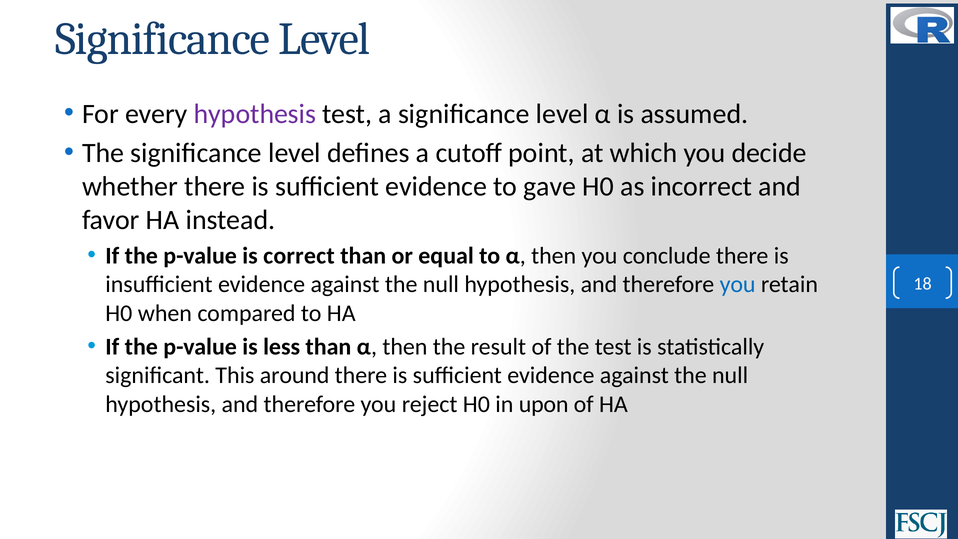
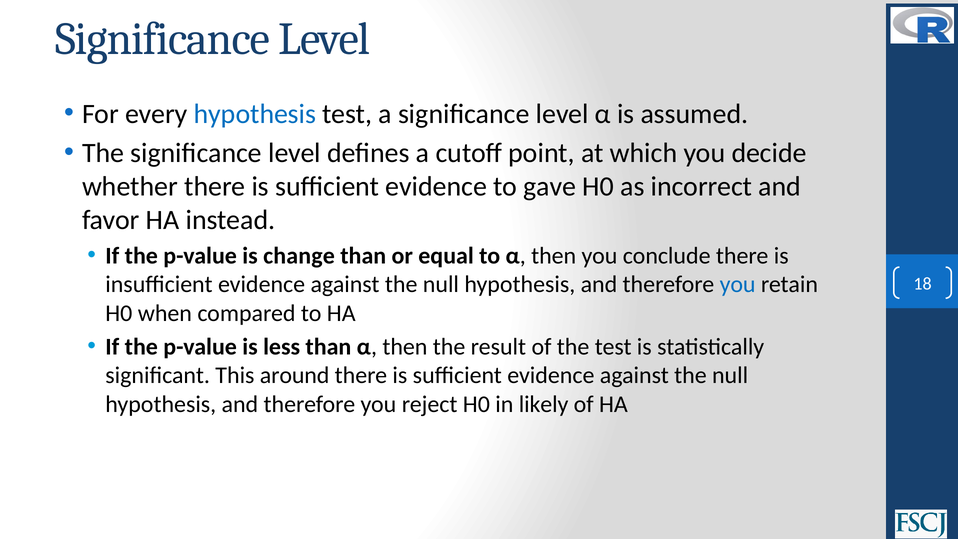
hypothesis at (255, 114) colour: purple -> blue
correct: correct -> change
upon: upon -> likely
